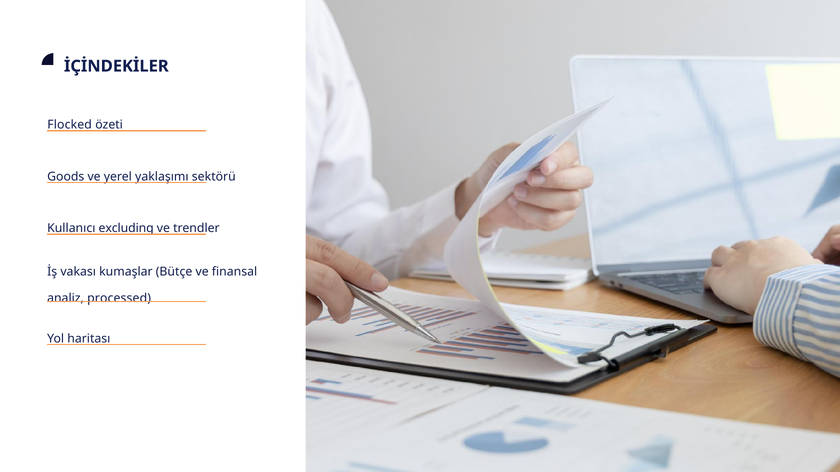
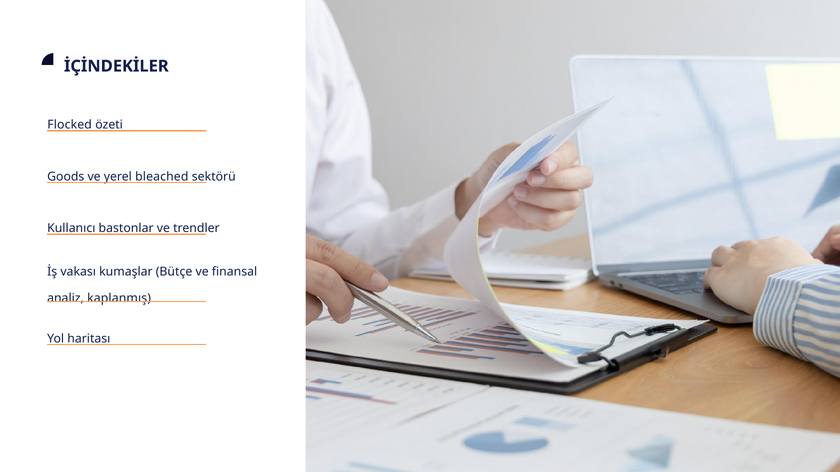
yaklaşımı: yaklaşımı -> bleached
excluding: excluding -> bastonlar
processed: processed -> kaplanmış
